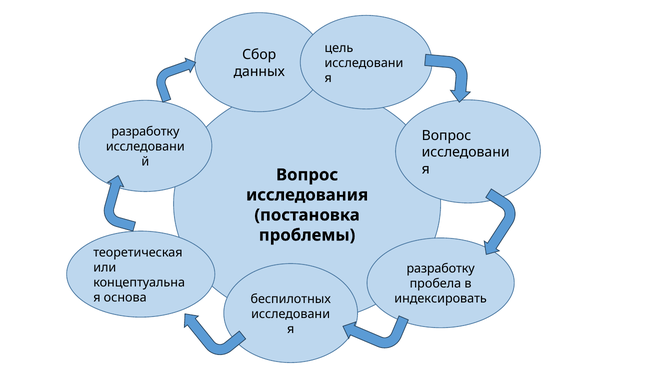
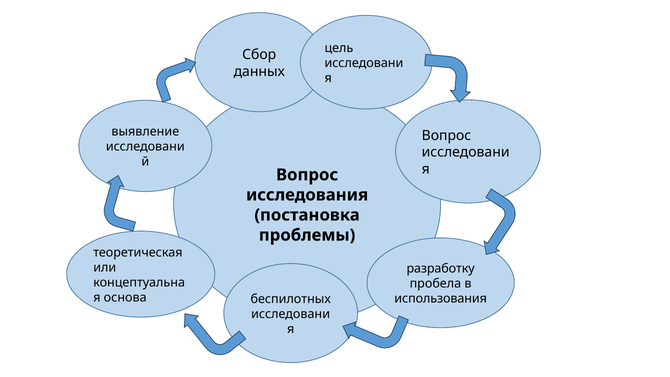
разработку at (145, 132): разработку -> выявление
индексировать: индексировать -> использования
